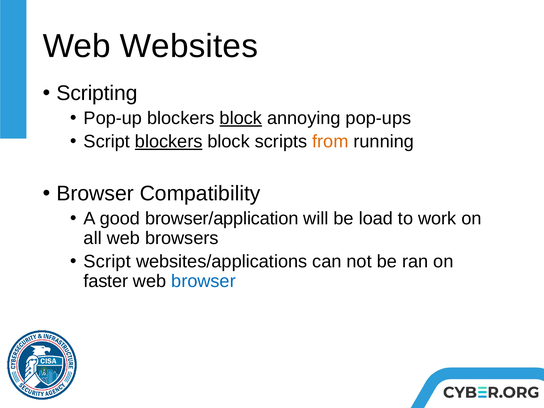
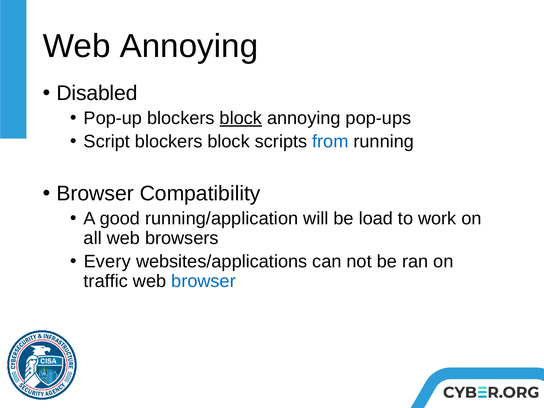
Web Websites: Websites -> Annoying
Scripting: Scripting -> Disabled
blockers at (169, 142) underline: present -> none
from colour: orange -> blue
browser/application: browser/application -> running/application
Script at (107, 262): Script -> Every
faster: faster -> traffic
